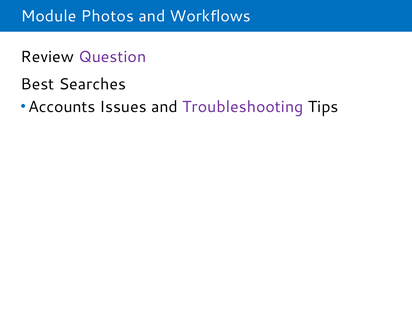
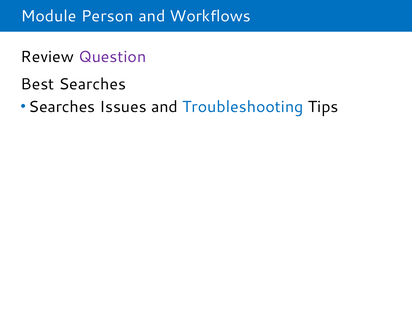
Photos: Photos -> Person
Accounts at (62, 107): Accounts -> Searches
Troubleshooting colour: purple -> blue
